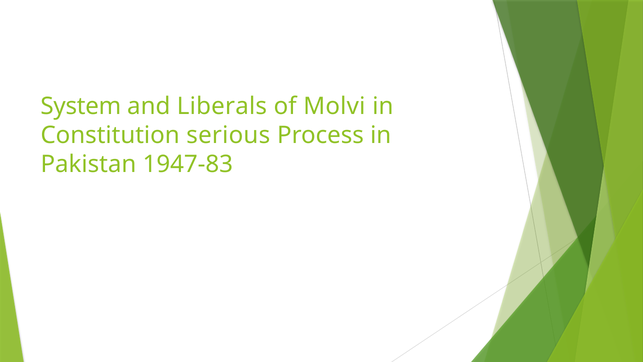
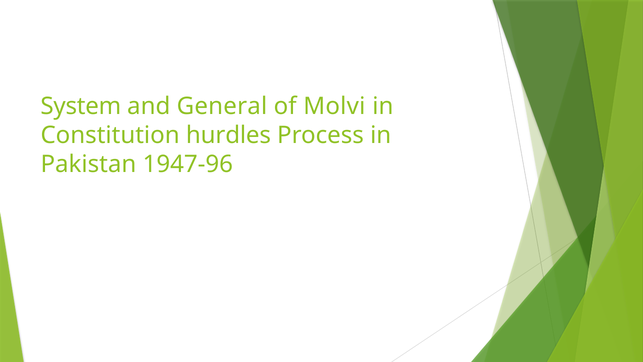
Liberals: Liberals -> General
serious: serious -> hurdles
1947-83: 1947-83 -> 1947-96
